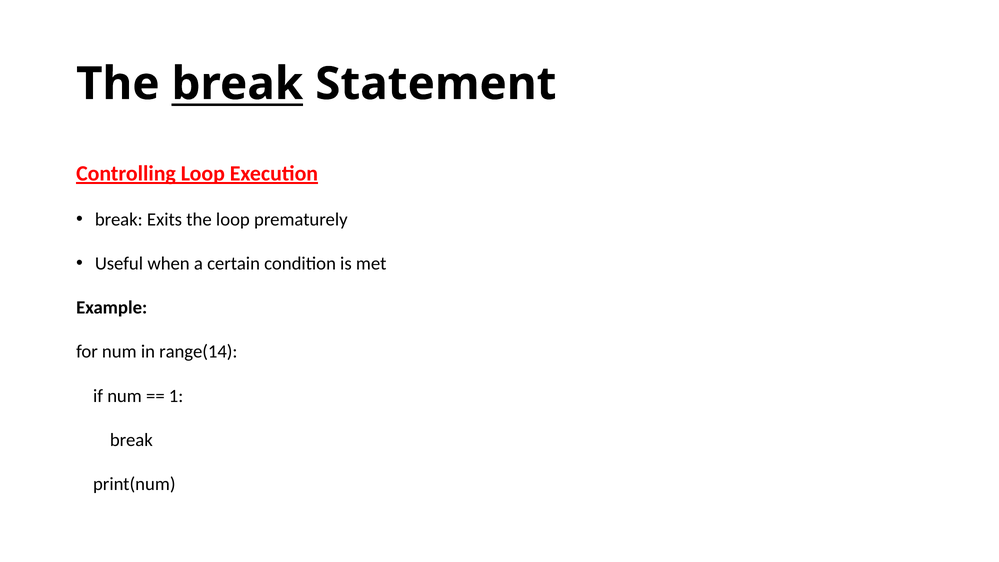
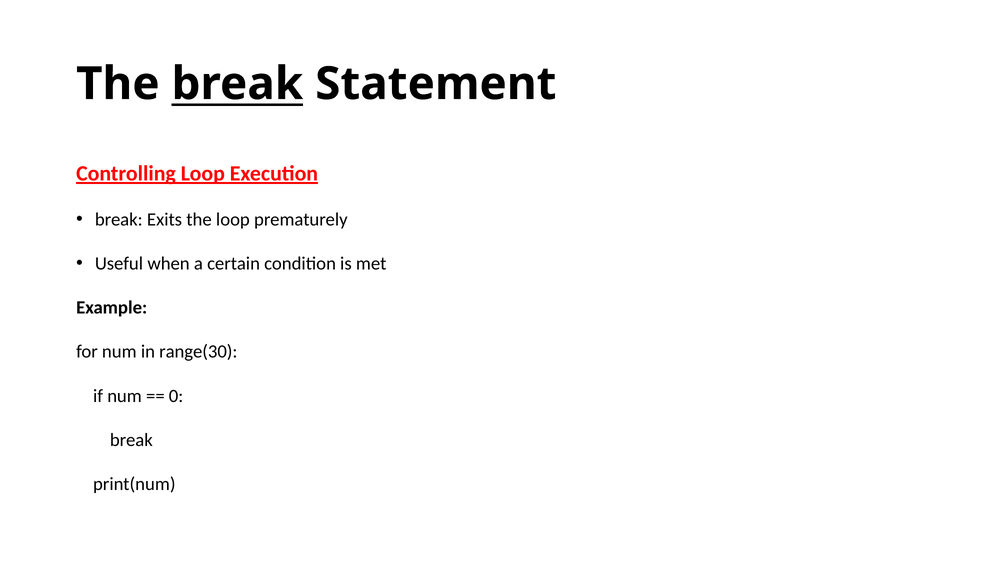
range(14: range(14 -> range(30
1: 1 -> 0
